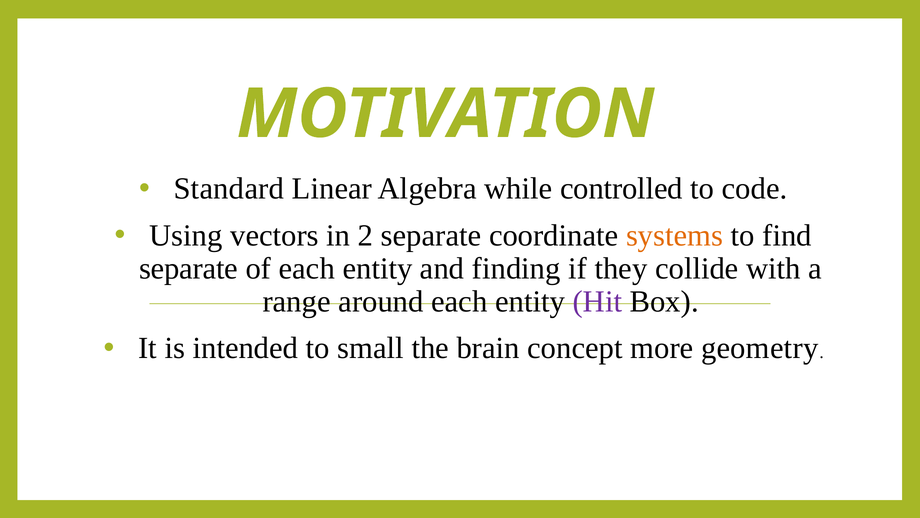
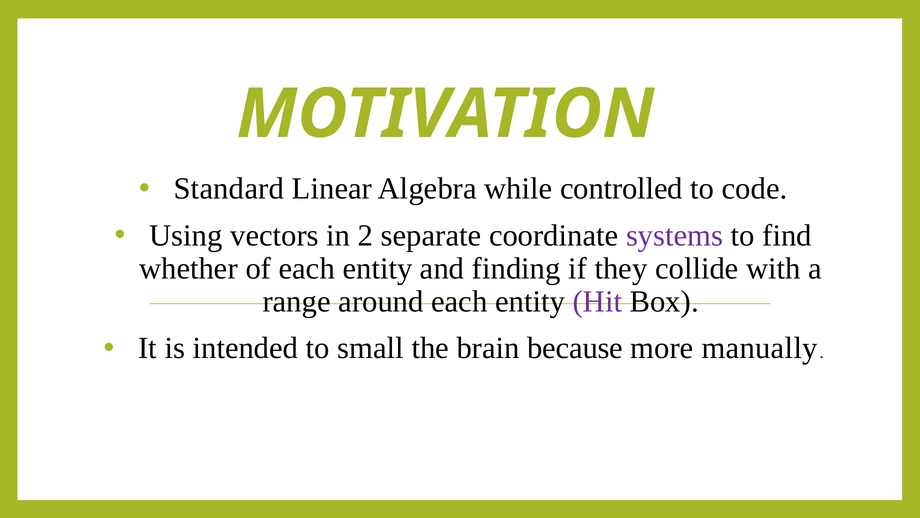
systems colour: orange -> purple
separate at (189, 268): separate -> whether
concept: concept -> because
geometry: geometry -> manually
